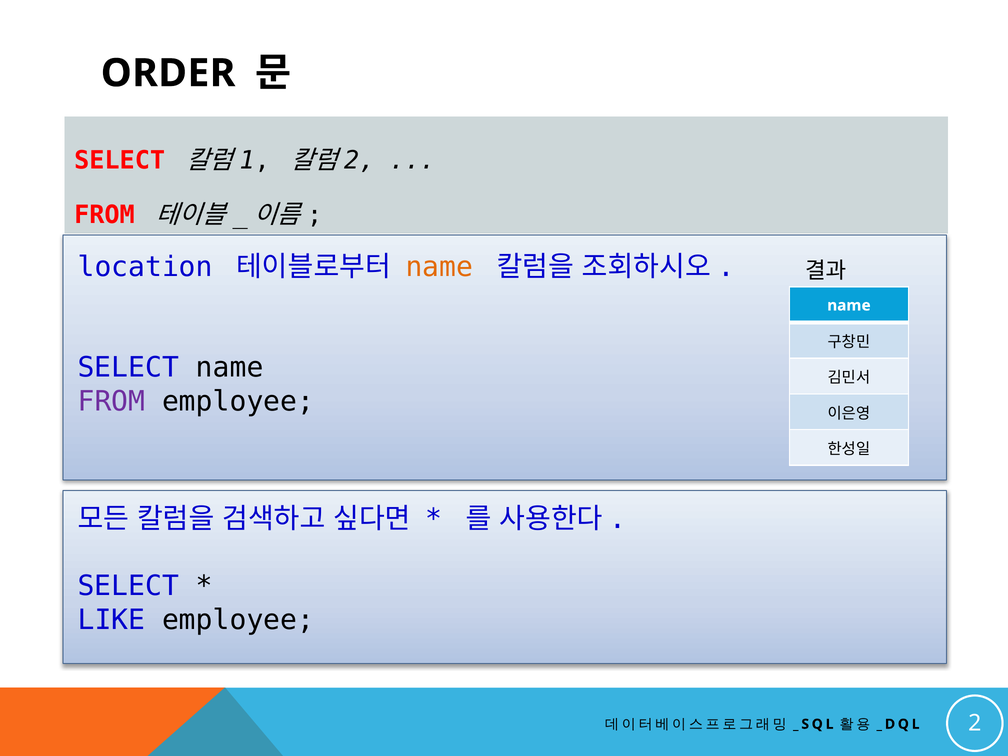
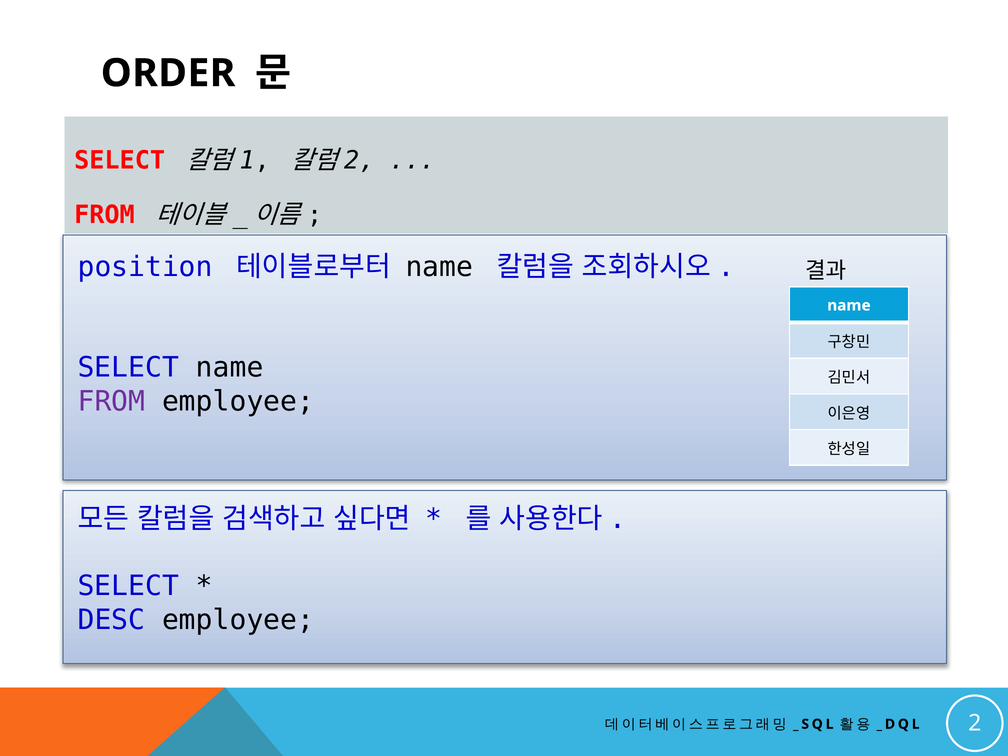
location: location -> position
name at (439, 267) colour: orange -> black
LIKE: LIKE -> DESC
